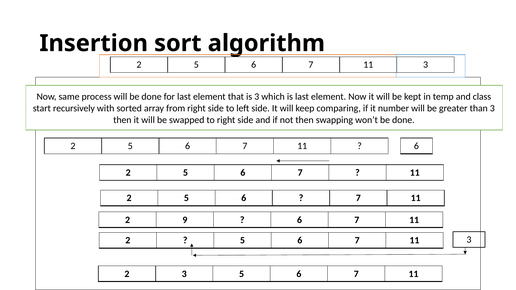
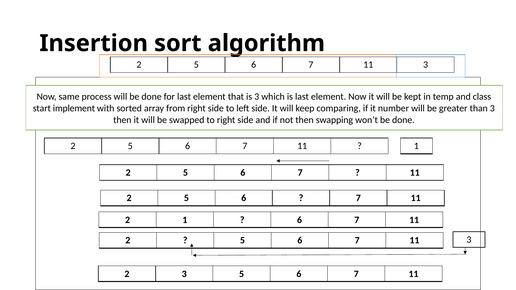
recursively: recursively -> implement
6 at (416, 146): 6 -> 1
2 9: 9 -> 1
